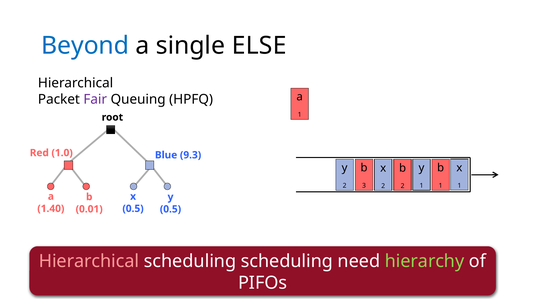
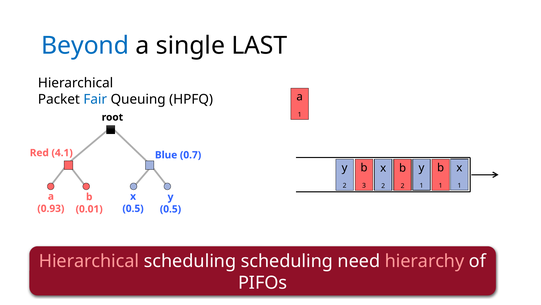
ELSE: ELSE -> LAST
Fair colour: purple -> blue
1.0: 1.0 -> 4.1
9.3: 9.3 -> 0.7
1.40: 1.40 -> 0.93
hierarchy colour: light green -> pink
